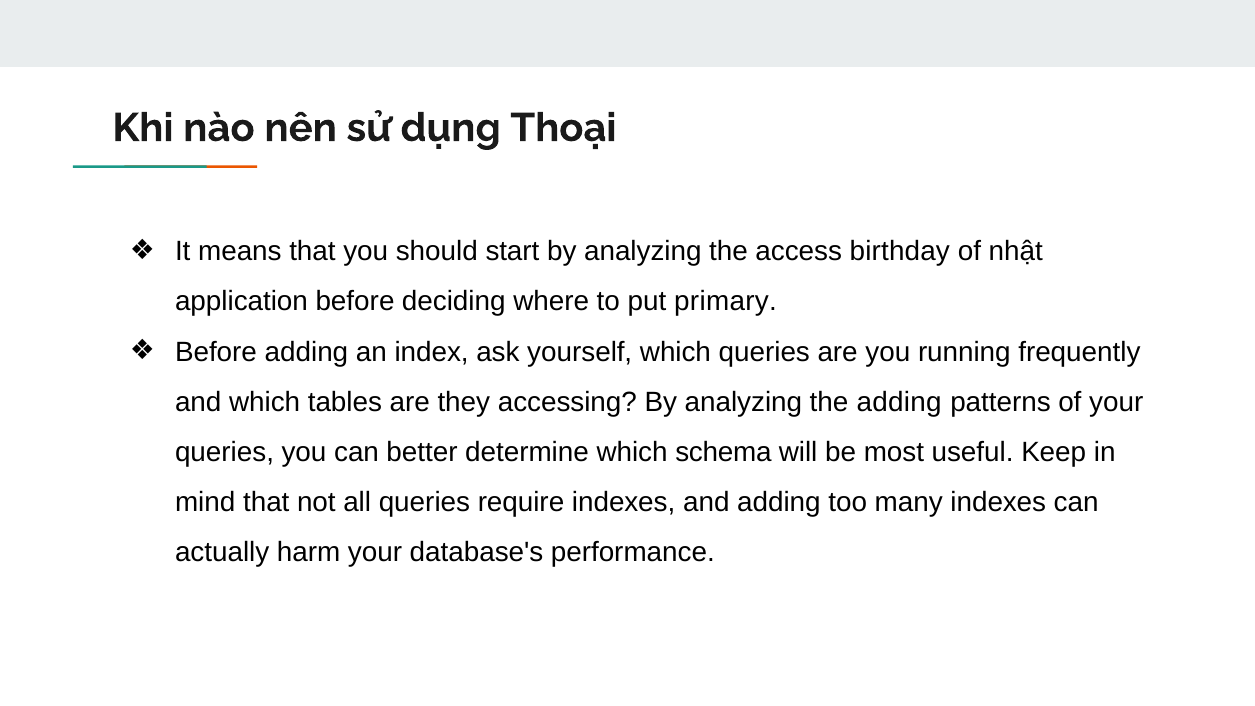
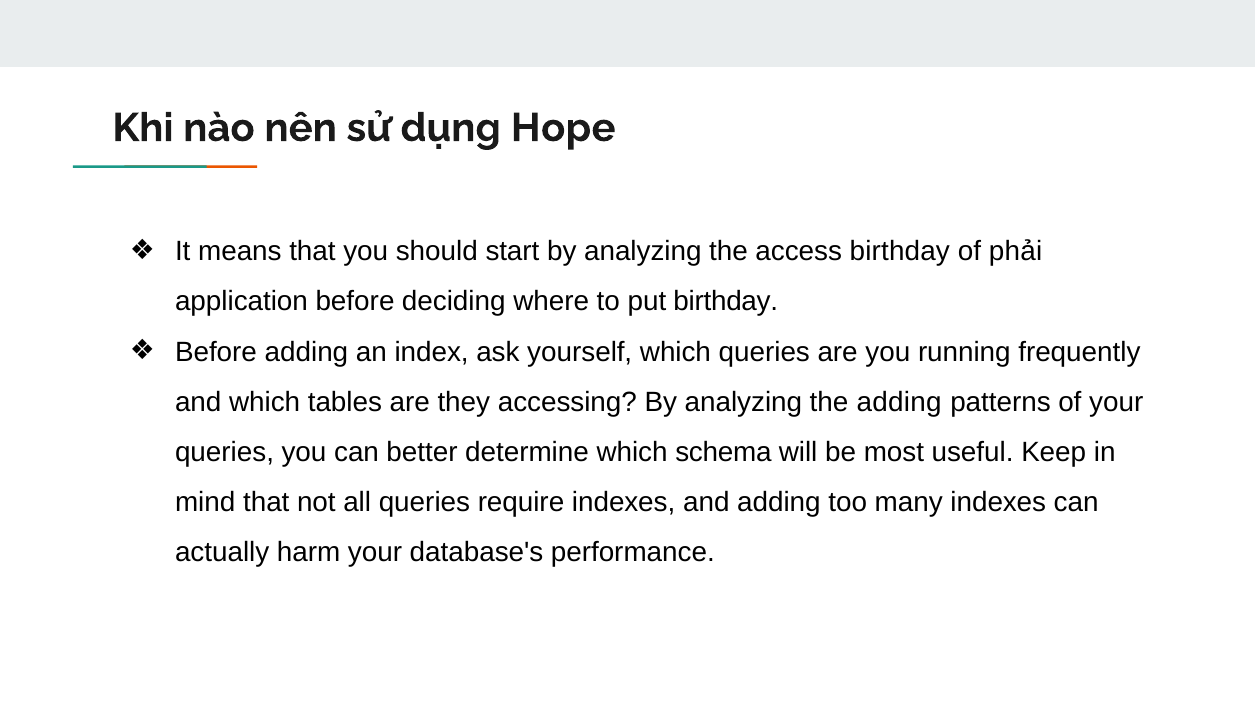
Thoại: Thoại -> Hope
nhật: nhật -> phải
put primary: primary -> birthday
